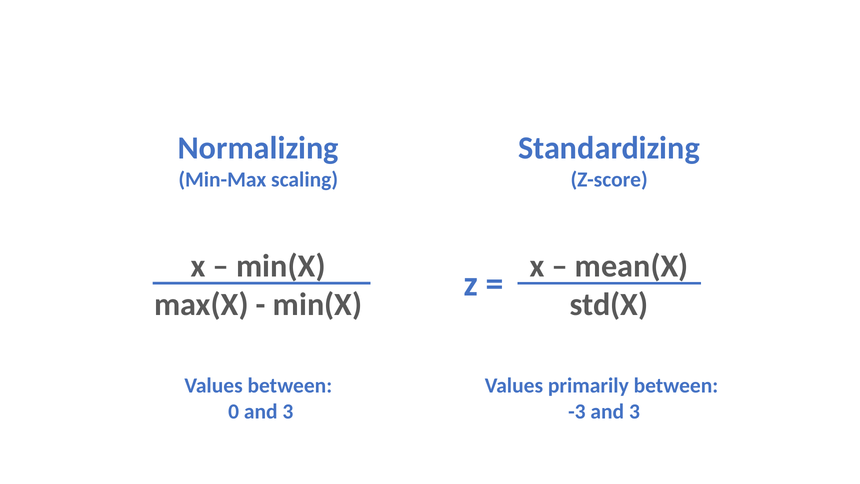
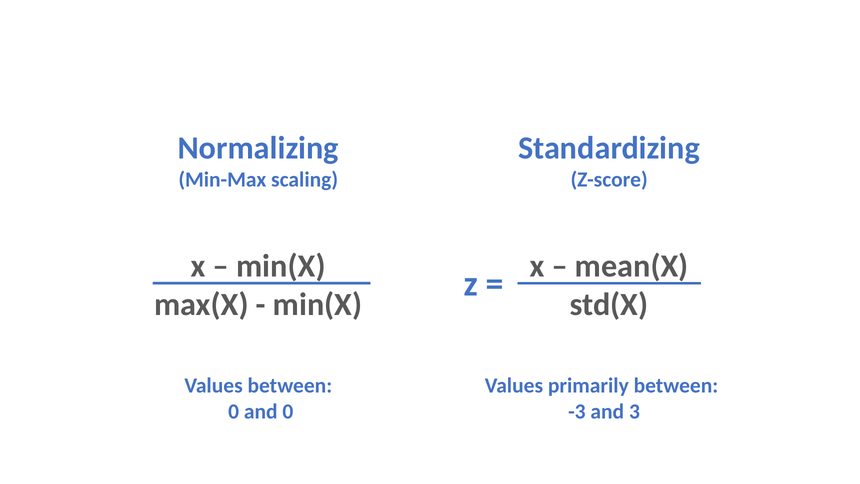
0 and 3: 3 -> 0
